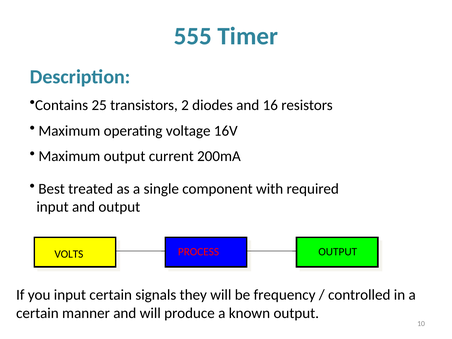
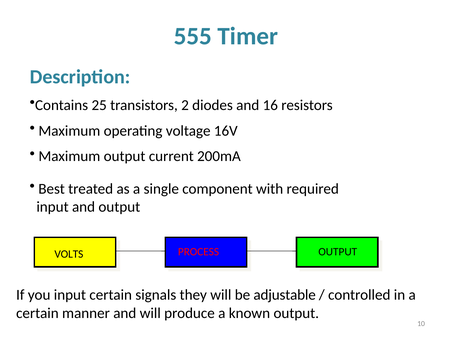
frequency: frequency -> adjustable
